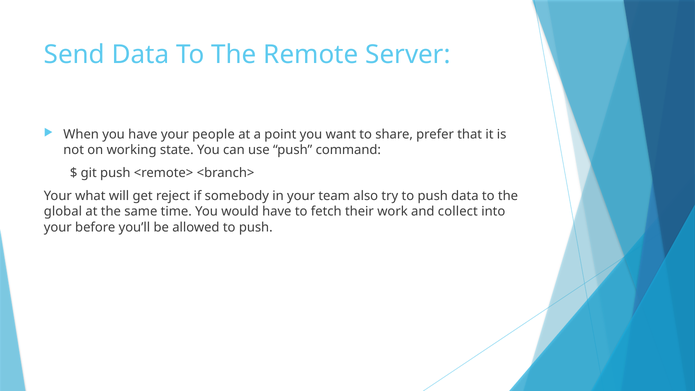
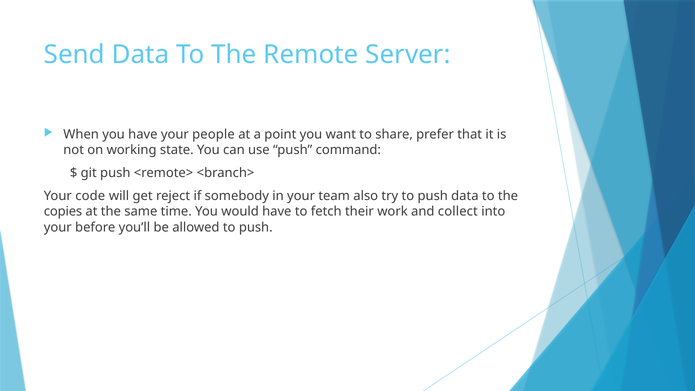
what: what -> code
global: global -> copies
